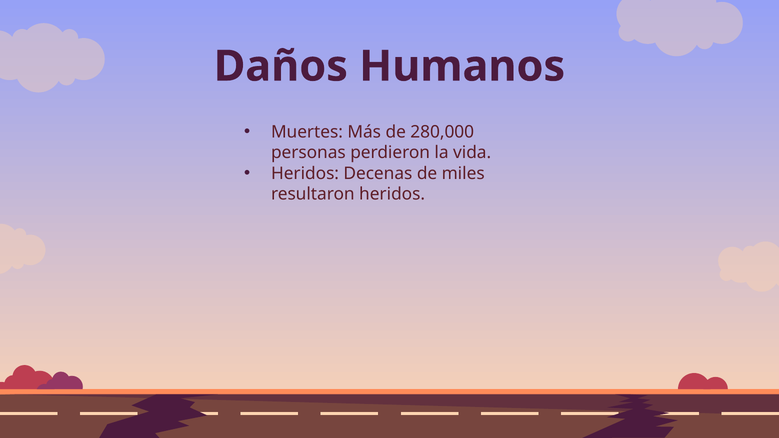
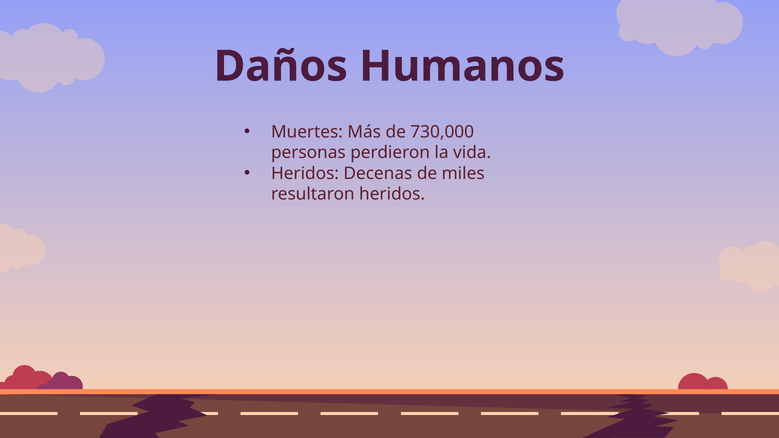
280,000: 280,000 -> 730,000
